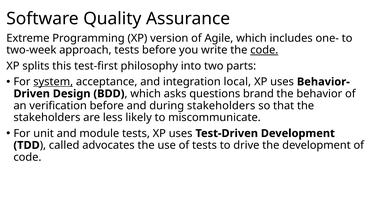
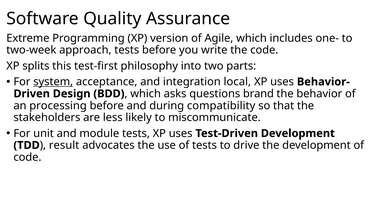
code at (264, 50) underline: present -> none
verification: verification -> processing
during stakeholders: stakeholders -> compatibility
called: called -> result
